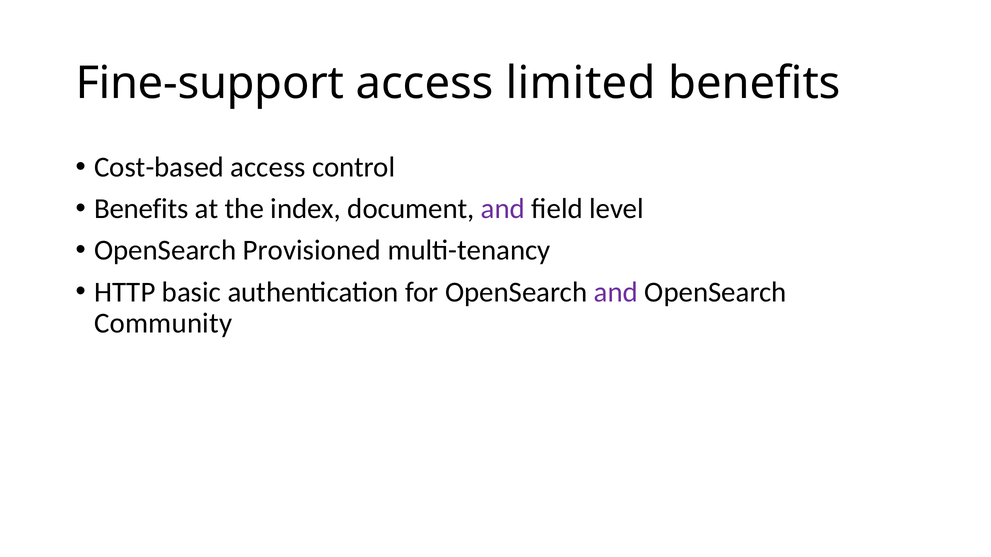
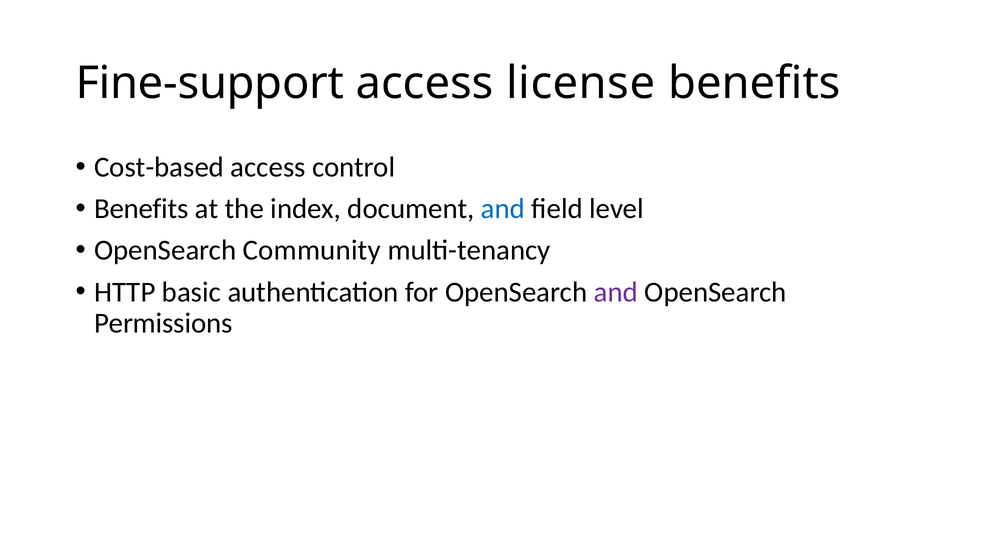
limited: limited -> license
and at (503, 209) colour: purple -> blue
Provisioned: Provisioned -> Community
Community: Community -> Permissions
